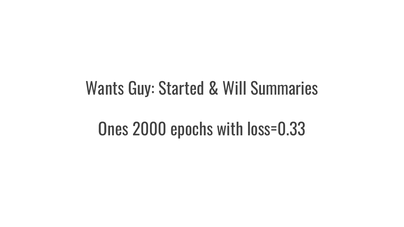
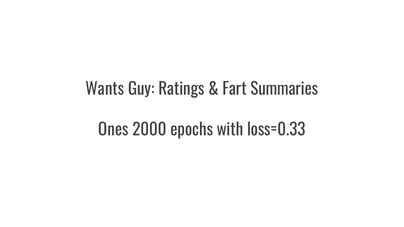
Started: Started -> Ratings
Will: Will -> Fart
